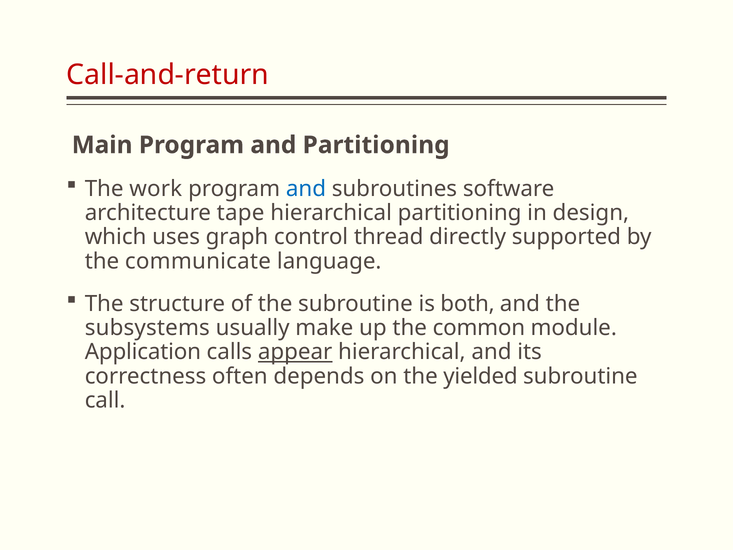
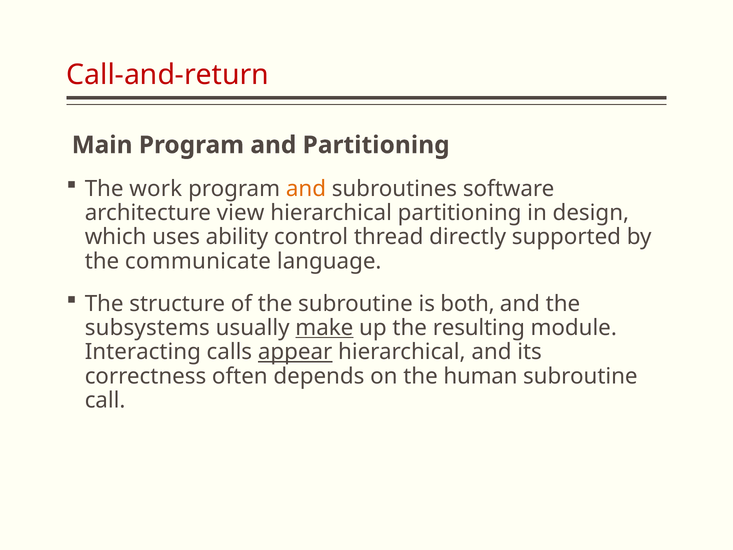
and at (306, 189) colour: blue -> orange
tape: tape -> view
graph: graph -> ability
make underline: none -> present
common: common -> resulting
Application: Application -> Interacting
yielded: yielded -> human
